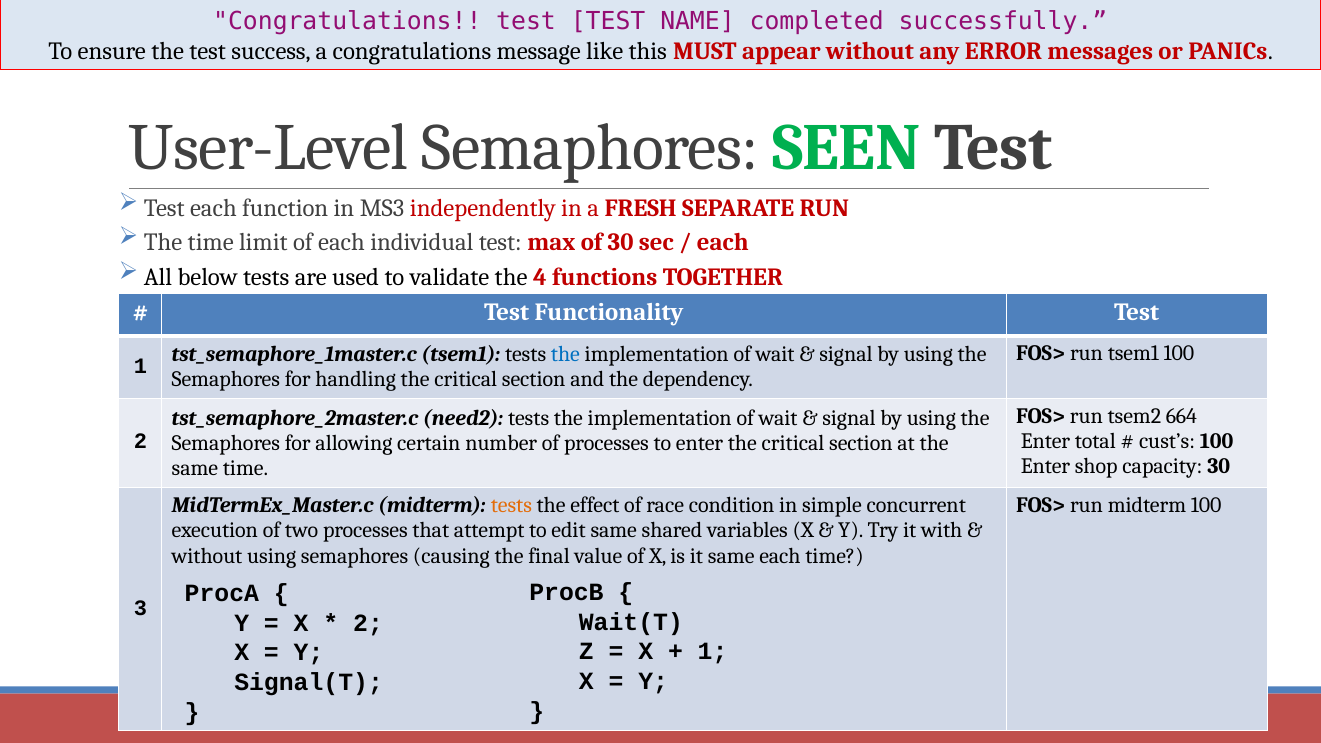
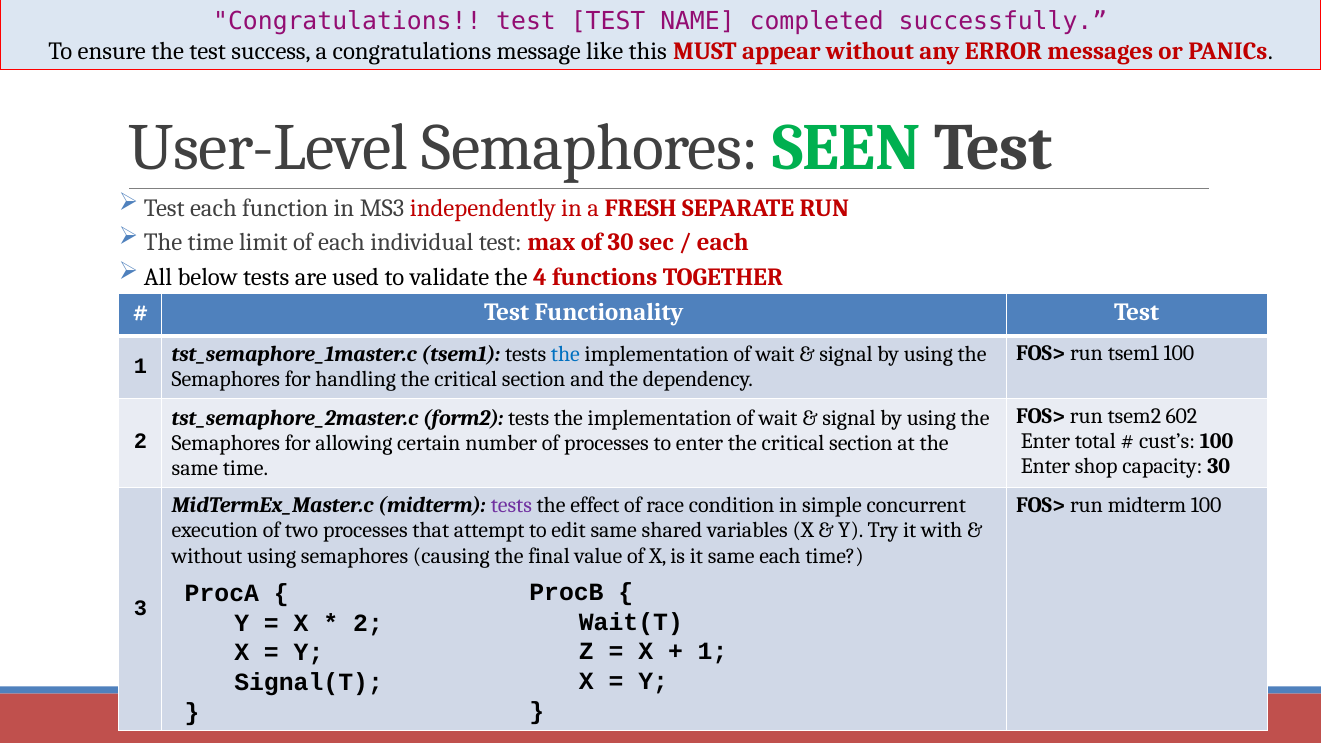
664: 664 -> 602
need2: need2 -> form2
tests at (511, 505) colour: orange -> purple
